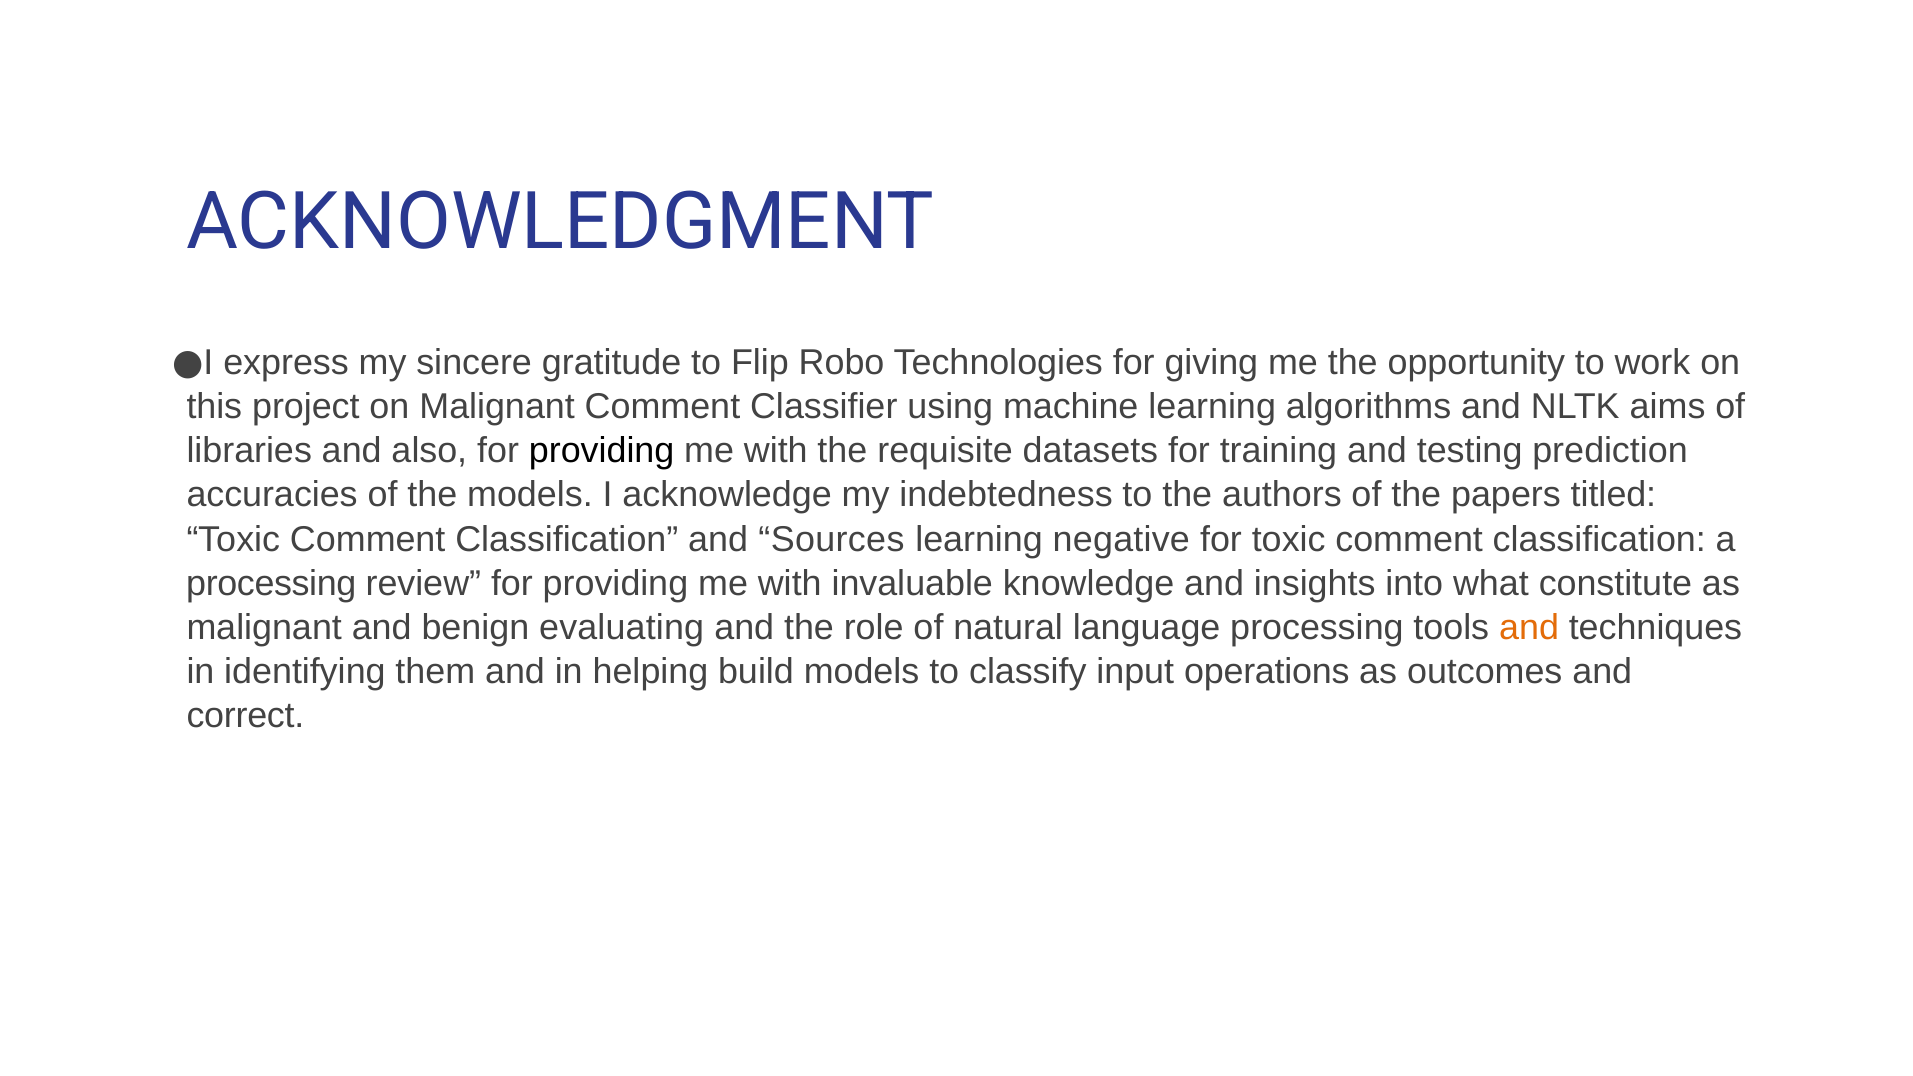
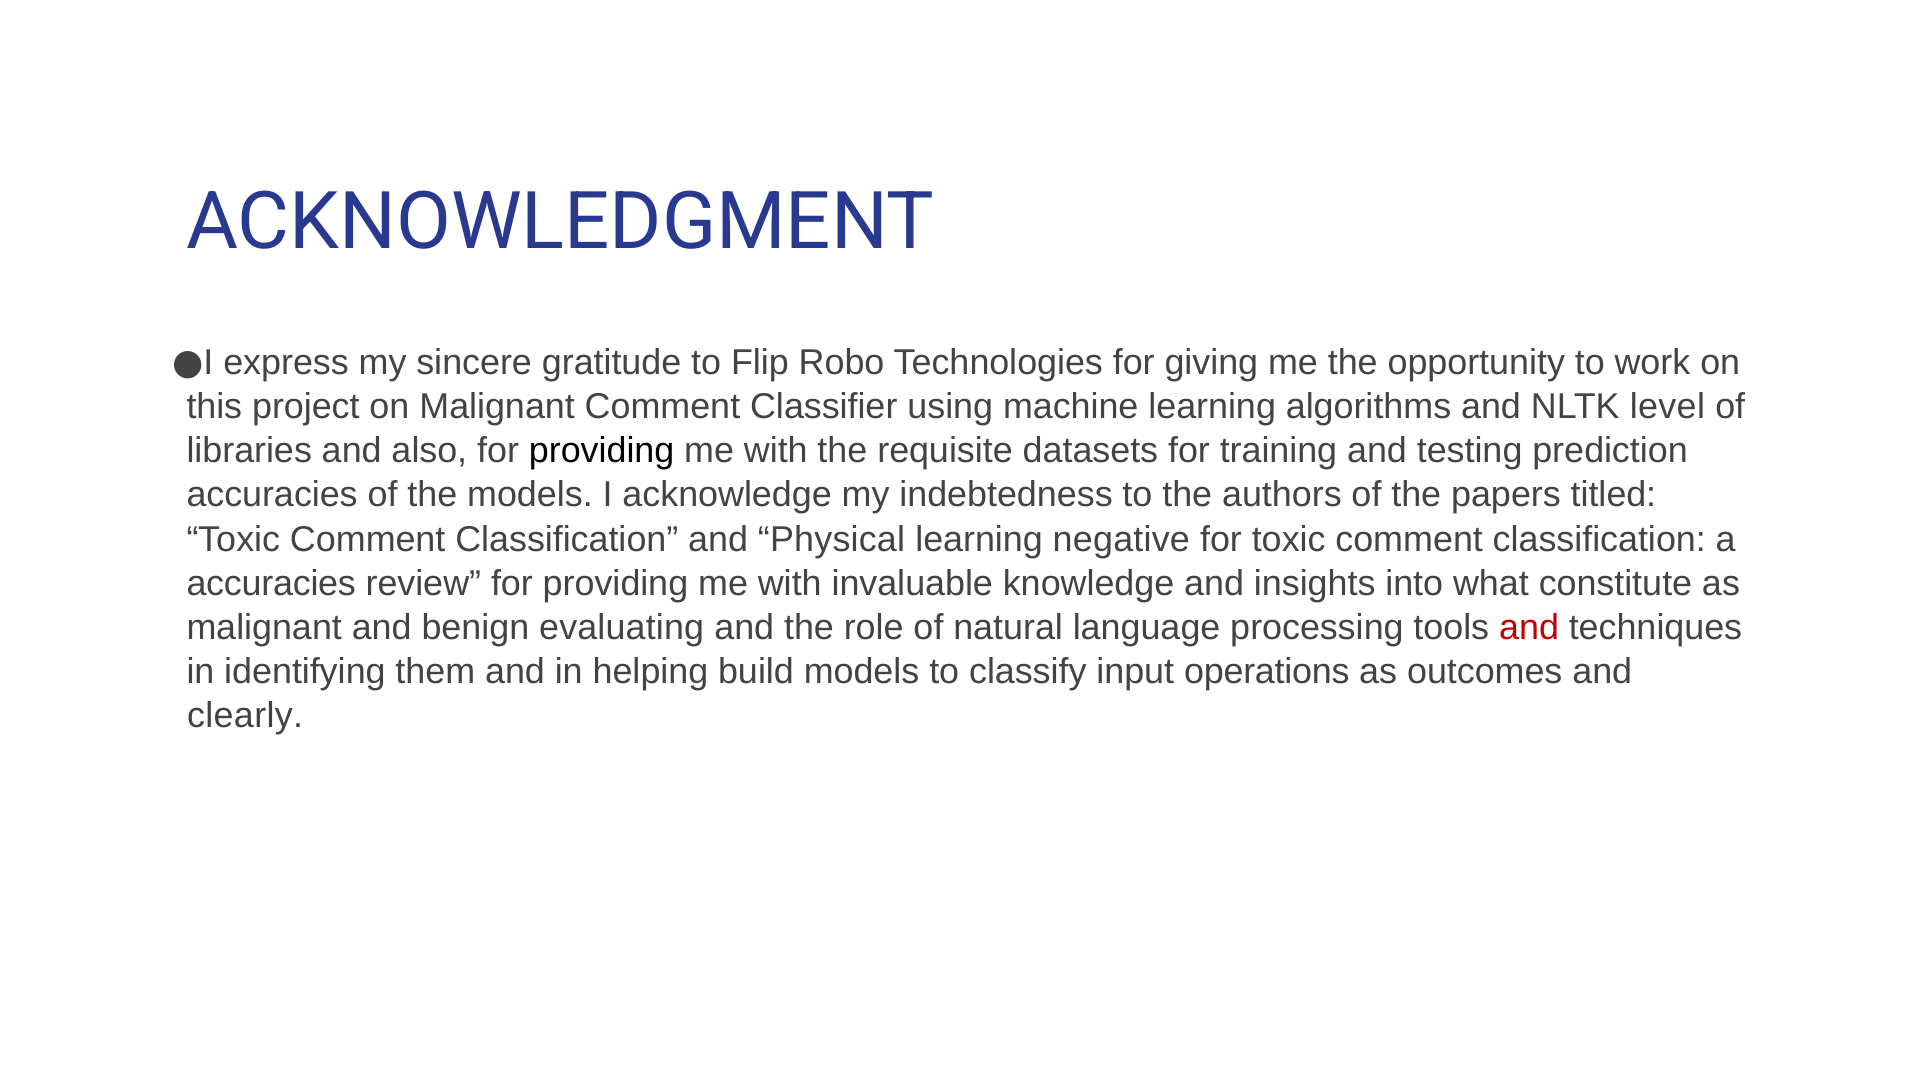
aims: aims -> level
Sources: Sources -> Physical
processing at (271, 584): processing -> accuracies
and at (1529, 628) colour: orange -> red
correct: correct -> clearly
